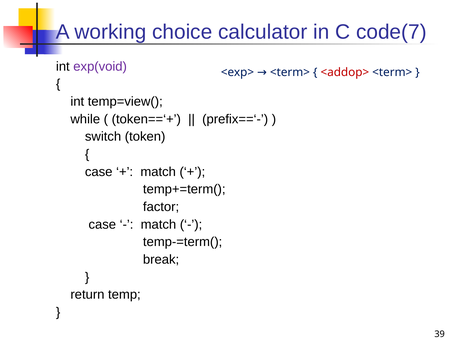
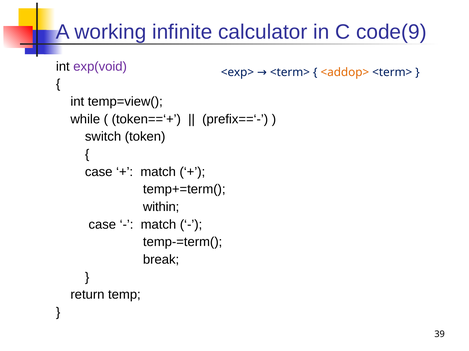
choice: choice -> infinite
code(7: code(7 -> code(9
<addop> colour: red -> orange
factor: factor -> within
